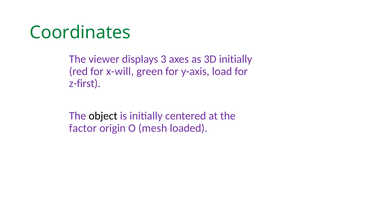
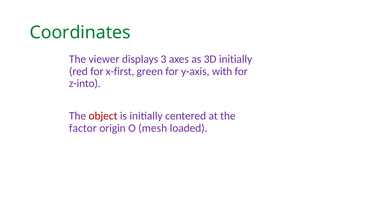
x-will: x-will -> x-first
load: load -> with
z-first: z-first -> z-into
object colour: black -> red
